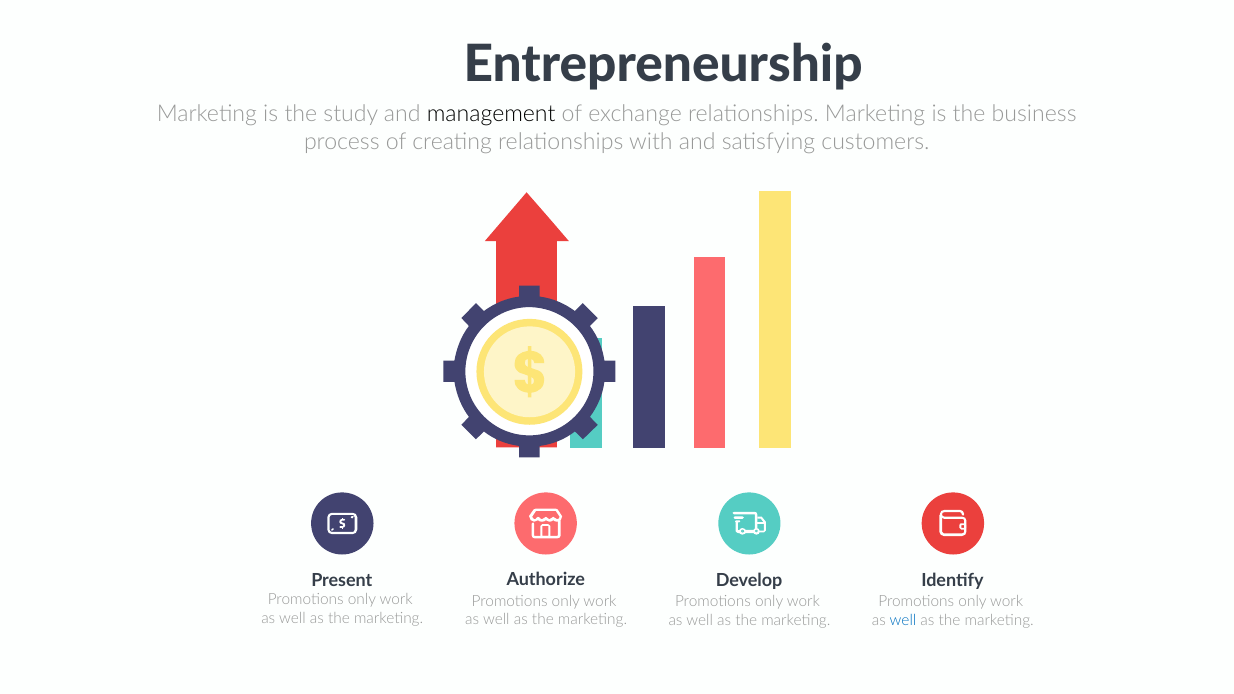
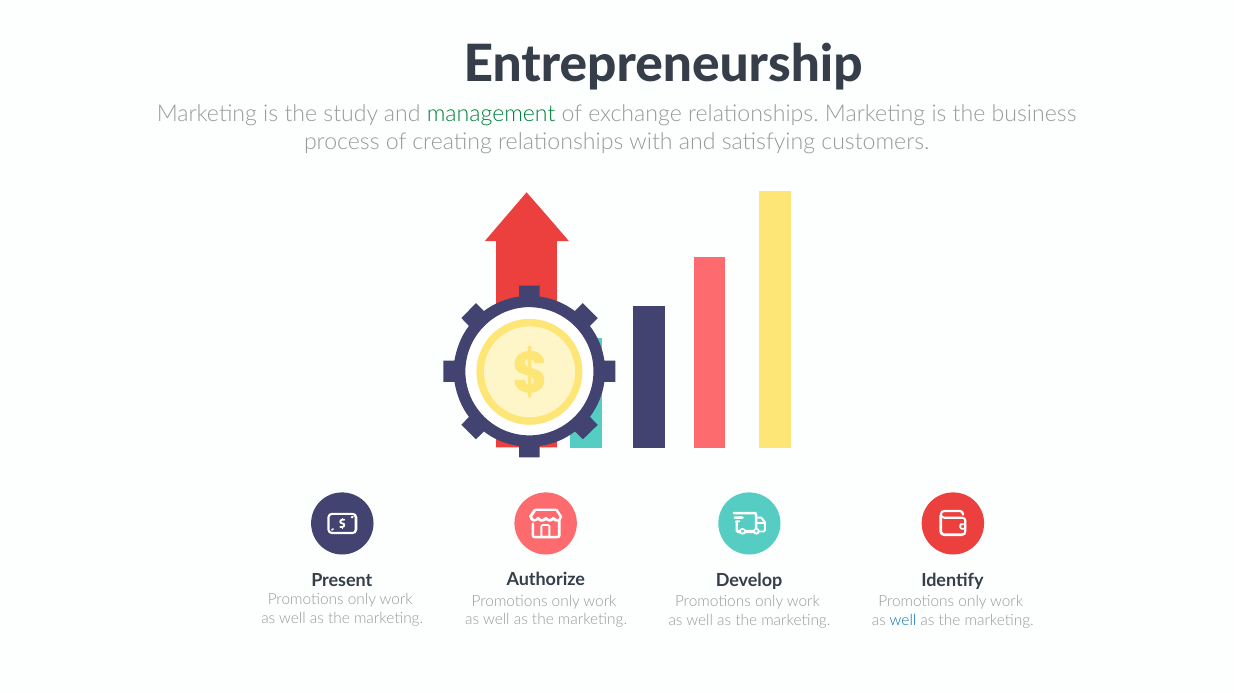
management colour: black -> green
